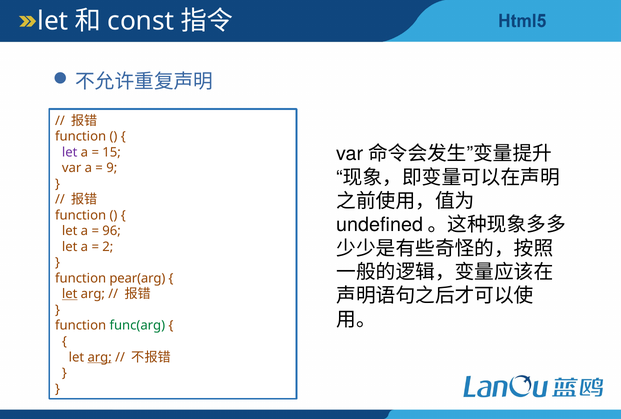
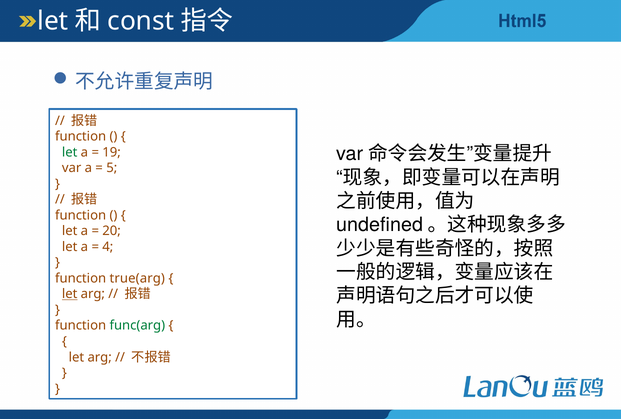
let at (70, 152) colour: purple -> green
15: 15 -> 19
9: 9 -> 5
96: 96 -> 20
2: 2 -> 4
pear(arg: pear(arg -> true(arg
arg at (100, 357) underline: present -> none
